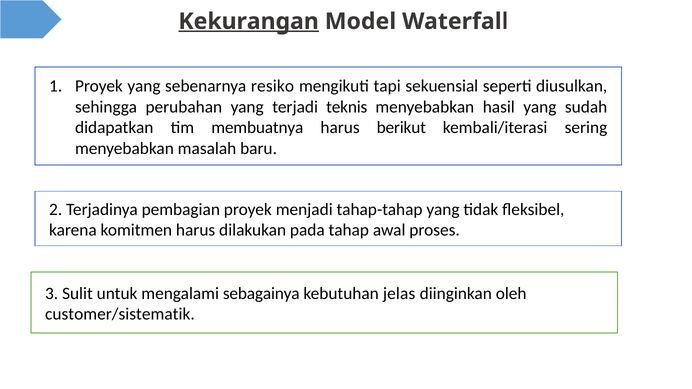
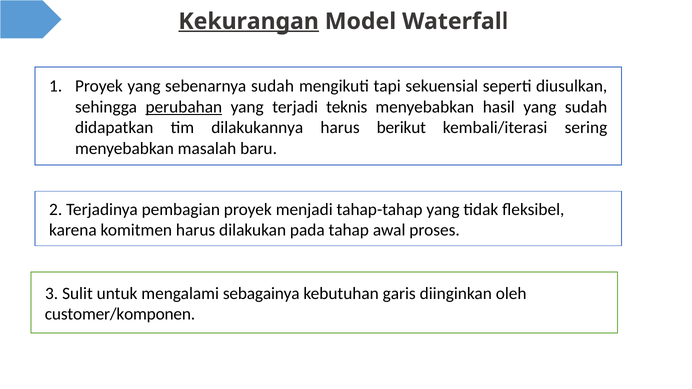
sebenarnya resiko: resiko -> sudah
perubahan underline: none -> present
membuatnya: membuatnya -> dilakukannya
jelas: jelas -> garis
customer/sistematik: customer/sistematik -> customer/komponen
